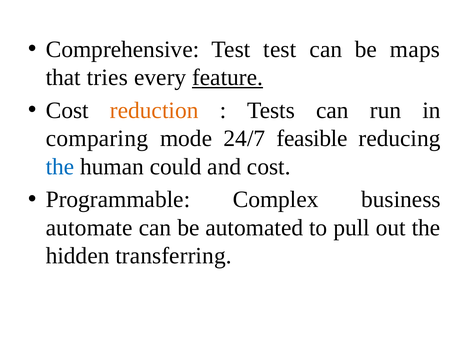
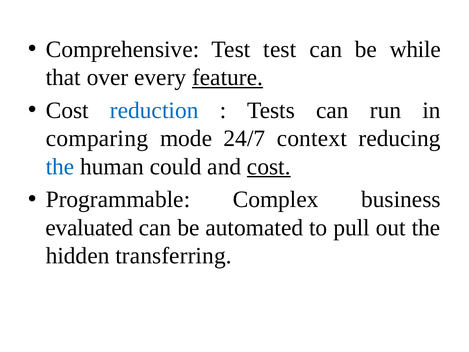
maps: maps -> while
tries: tries -> over
reduction colour: orange -> blue
feasible: feasible -> context
cost at (269, 167) underline: none -> present
automate: automate -> evaluated
